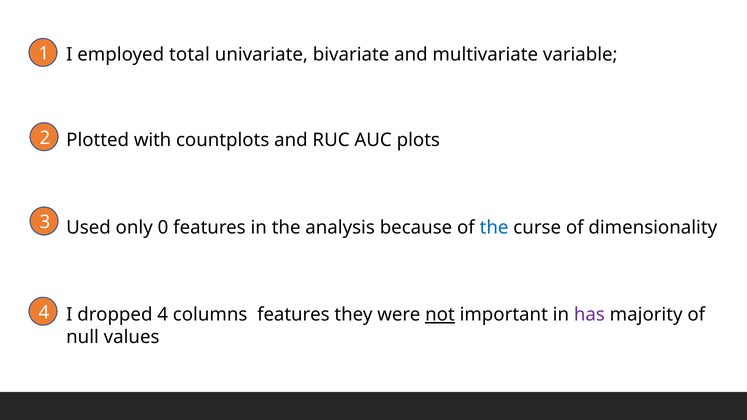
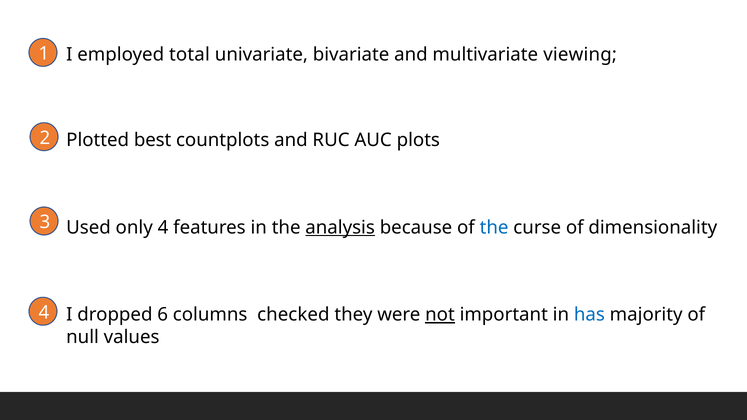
variable: variable -> viewing
with: with -> best
only 0: 0 -> 4
analysis underline: none -> present
dropped 4: 4 -> 6
columns features: features -> checked
has colour: purple -> blue
